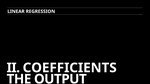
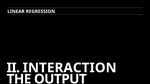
COEFFICIENTS: COEFFICIENTS -> INTERACTION
